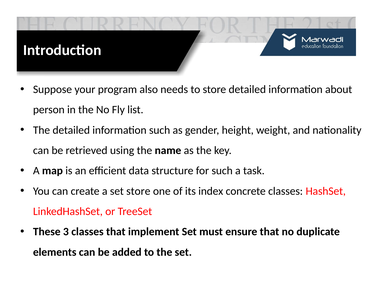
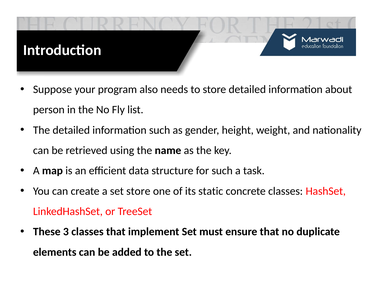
index: index -> static
